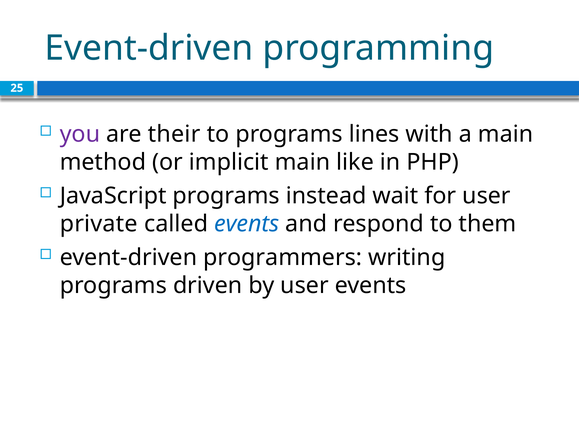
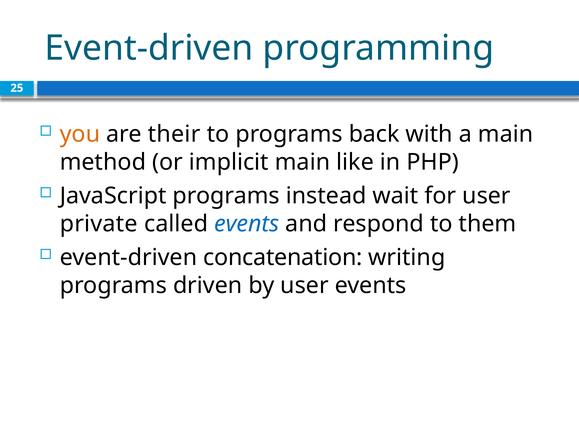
you colour: purple -> orange
lines: lines -> back
programmers: programmers -> concatenation
